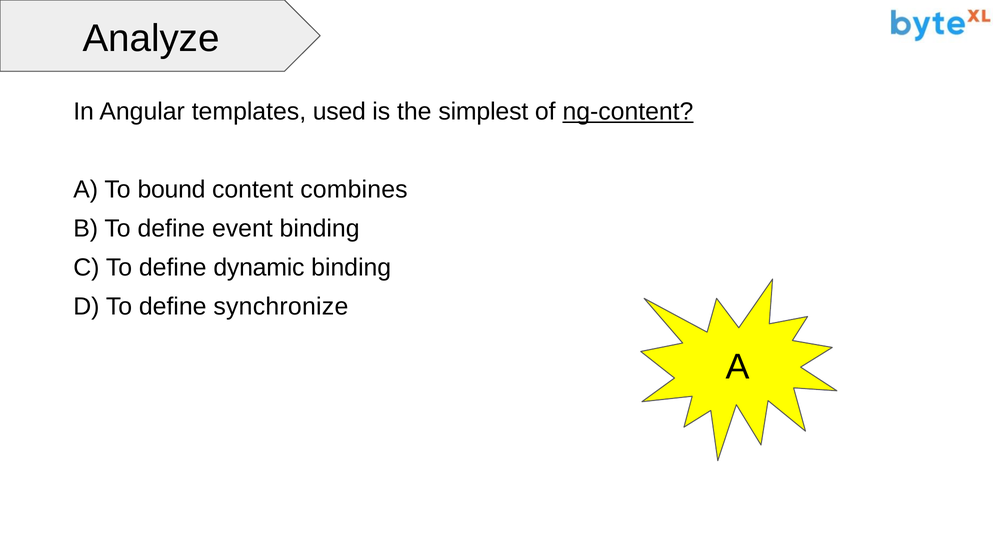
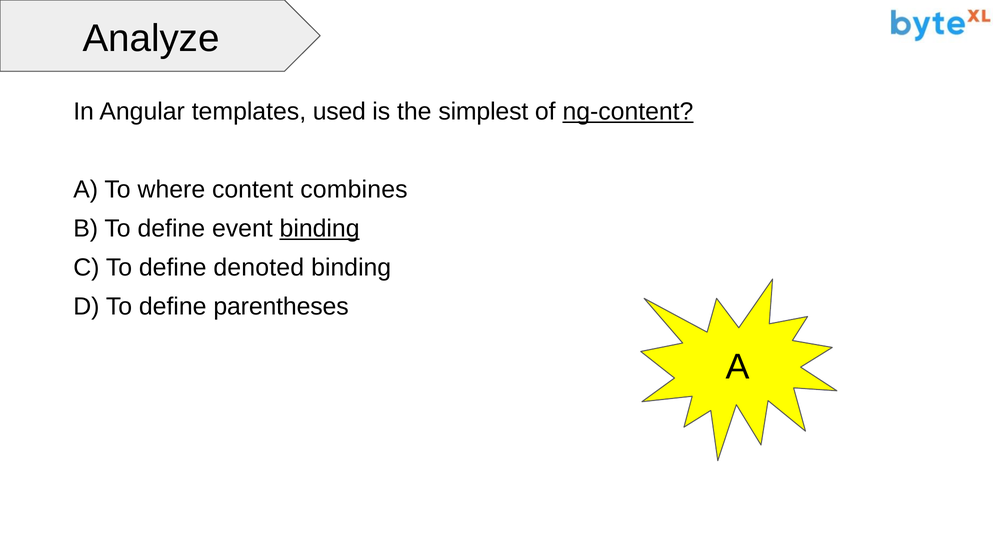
bound: bound -> where
binding at (320, 229) underline: none -> present
dynamic: dynamic -> denoted
synchronize: synchronize -> parentheses
